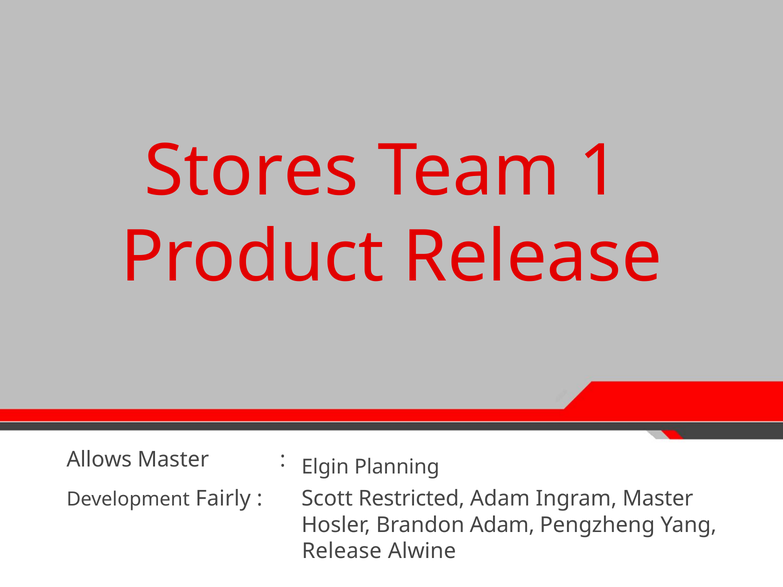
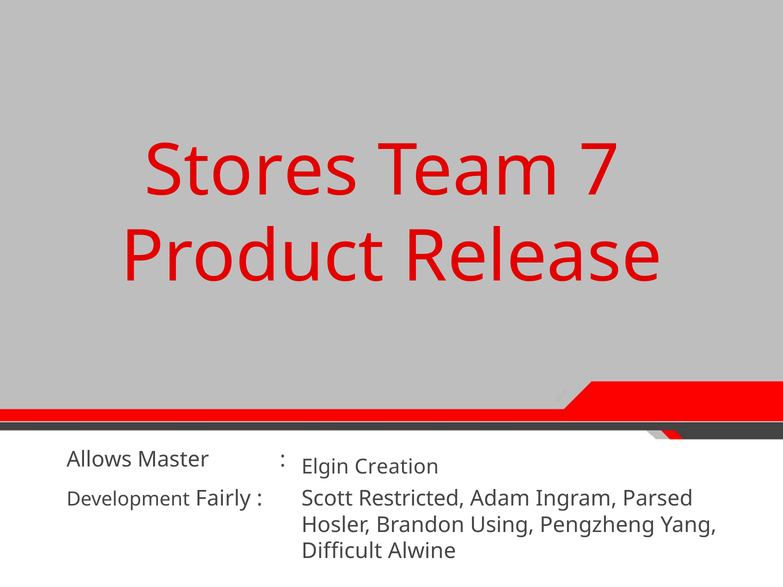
1: 1 -> 7
Planning: Planning -> Creation
Ingram Master: Master -> Parsed
Brandon Adam: Adam -> Using
Release at (342, 551): Release -> Difficult
